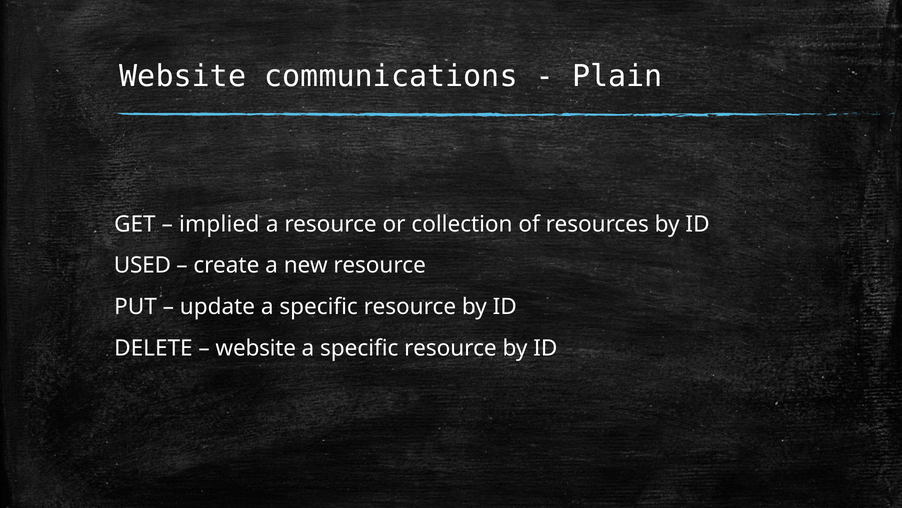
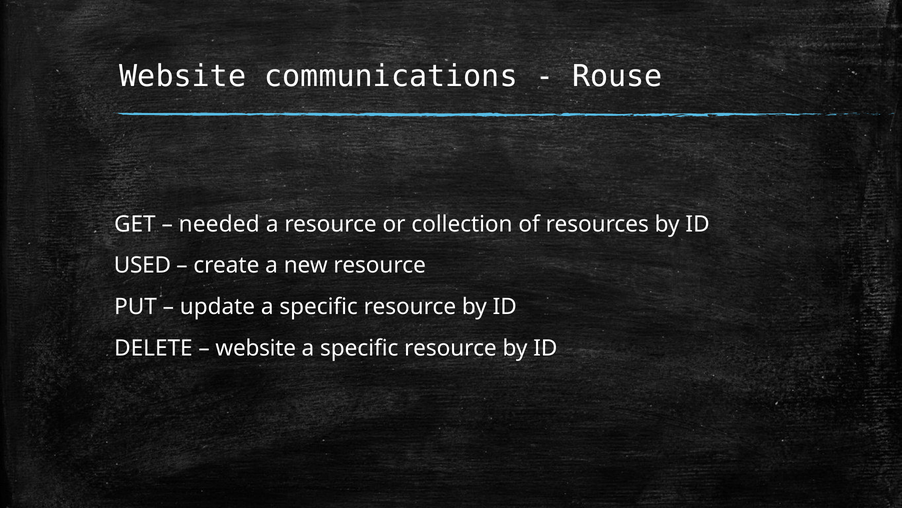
Plain: Plain -> Rouse
implied: implied -> needed
